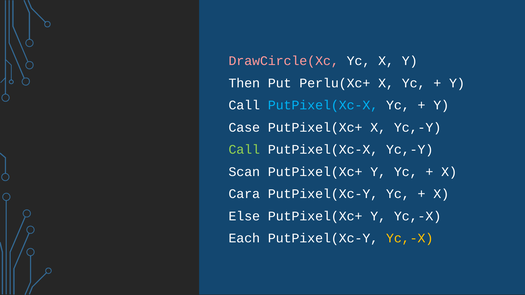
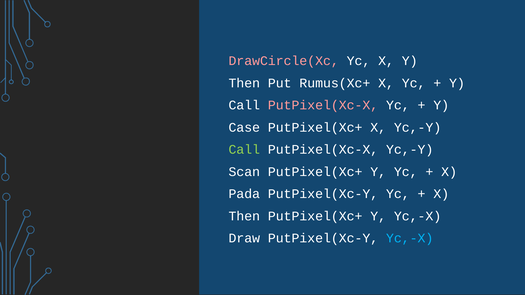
Perlu(Xc+: Perlu(Xc+ -> Rumus(Xc+
PutPixel(Xc-X at (323, 105) colour: light blue -> pink
Cara: Cara -> Pada
Else at (244, 216): Else -> Then
Each: Each -> Draw
Yc,-X at (410, 238) colour: yellow -> light blue
